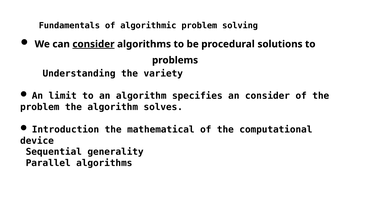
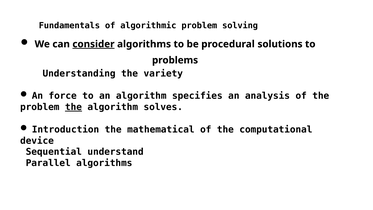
limit: limit -> force
an consider: consider -> analysis
the at (73, 107) underline: none -> present
generality: generality -> understand
